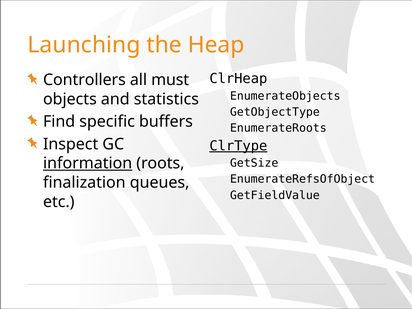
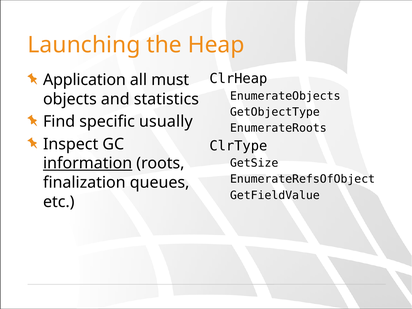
Controllers: Controllers -> Application
buffers: buffers -> usually
ClrType underline: present -> none
